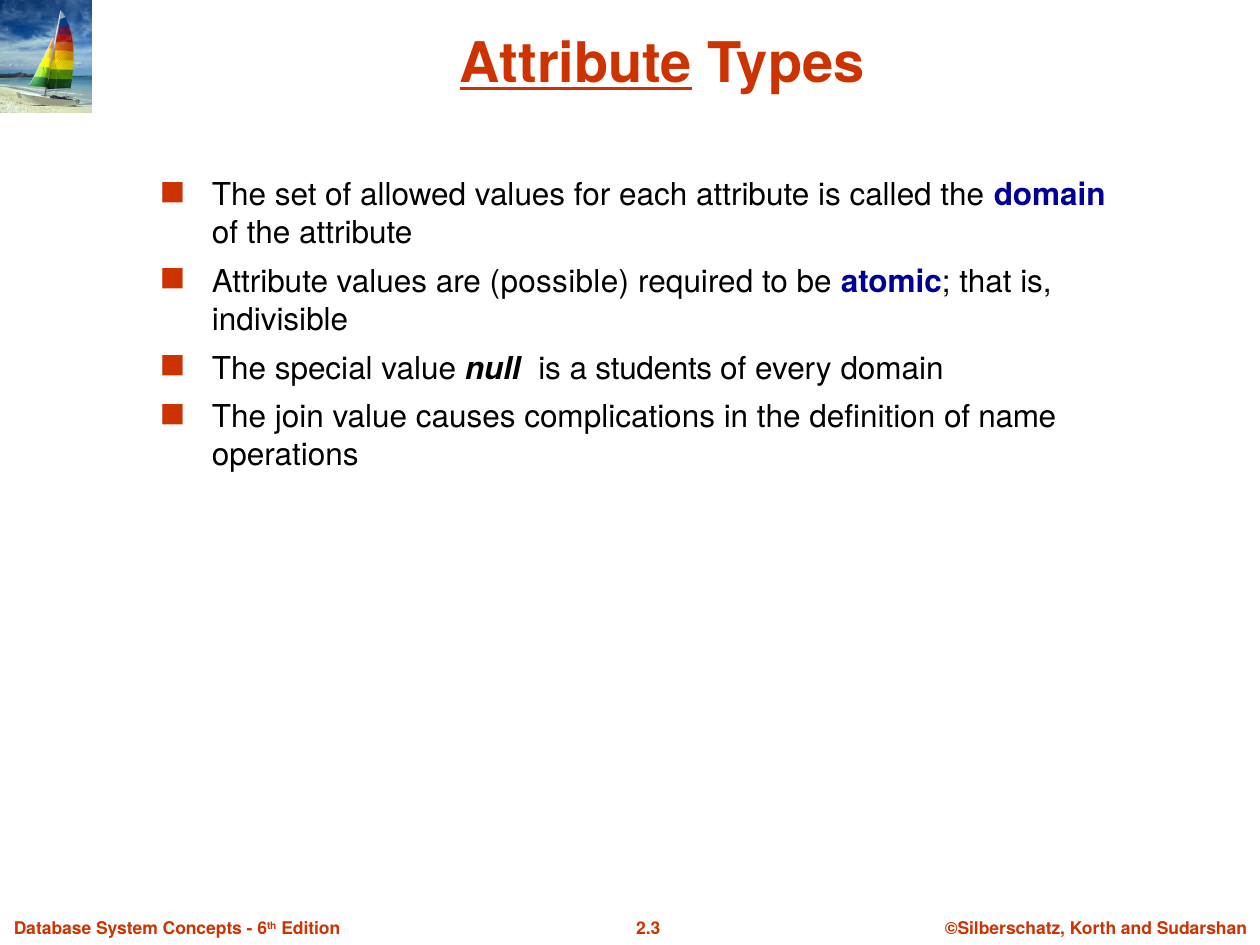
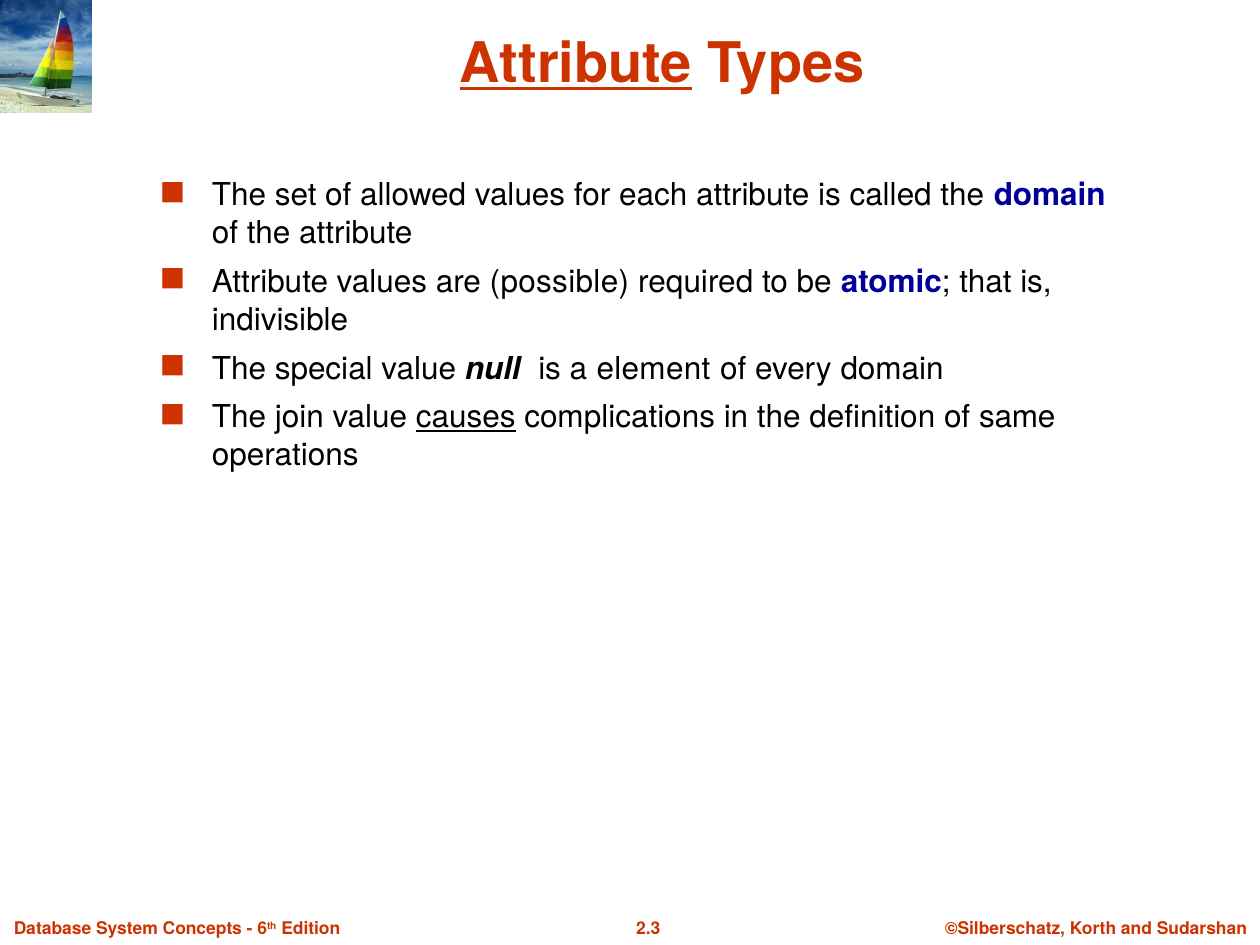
students: students -> element
causes underline: none -> present
name: name -> same
